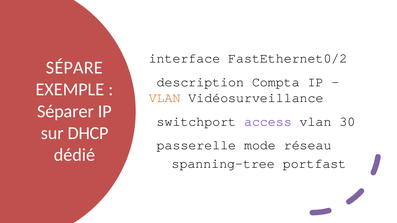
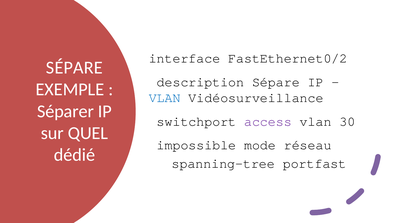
description Compta: Compta -> Sépare
VLAN at (165, 98) colour: orange -> blue
DHCP: DHCP -> QUEL
passerelle: passerelle -> impossible
